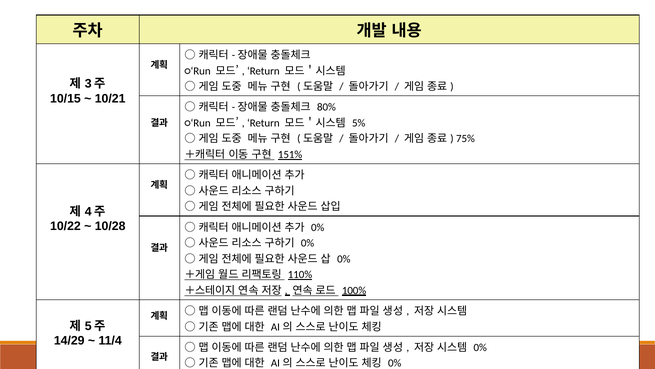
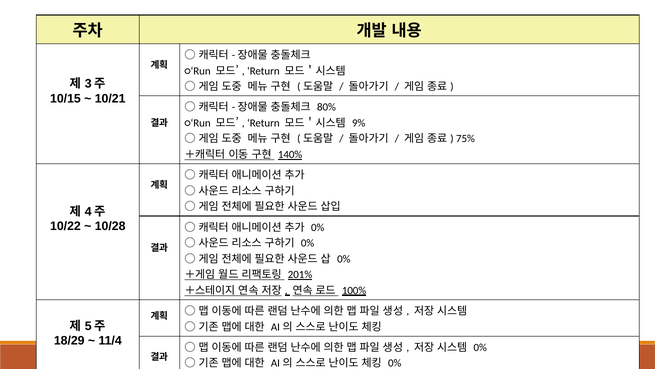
5%: 5% -> 9%
151%: 151% -> 140%
110%: 110% -> 201%
14/29: 14/29 -> 18/29
